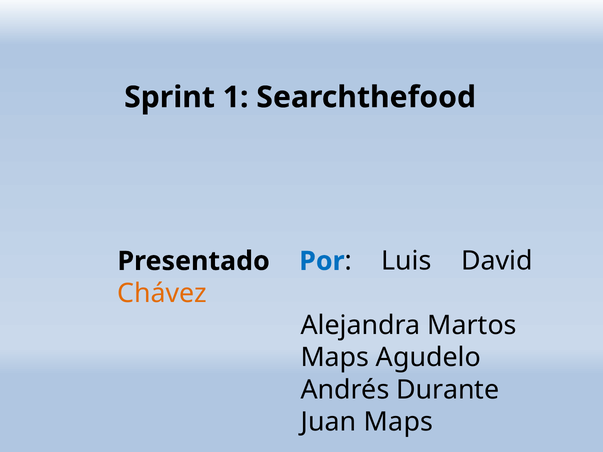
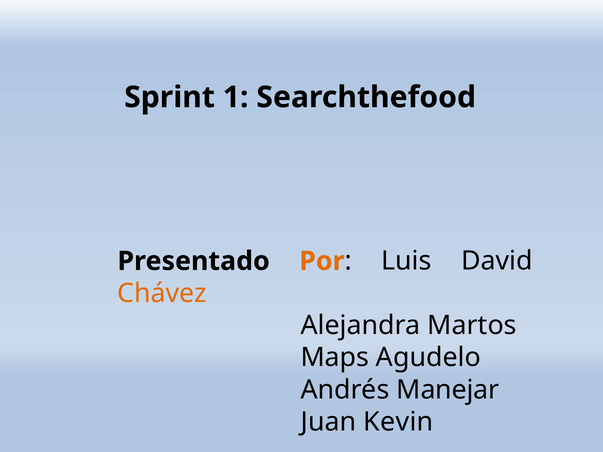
Por colour: blue -> orange
Durante: Durante -> Manejar
Juan Maps: Maps -> Kevin
